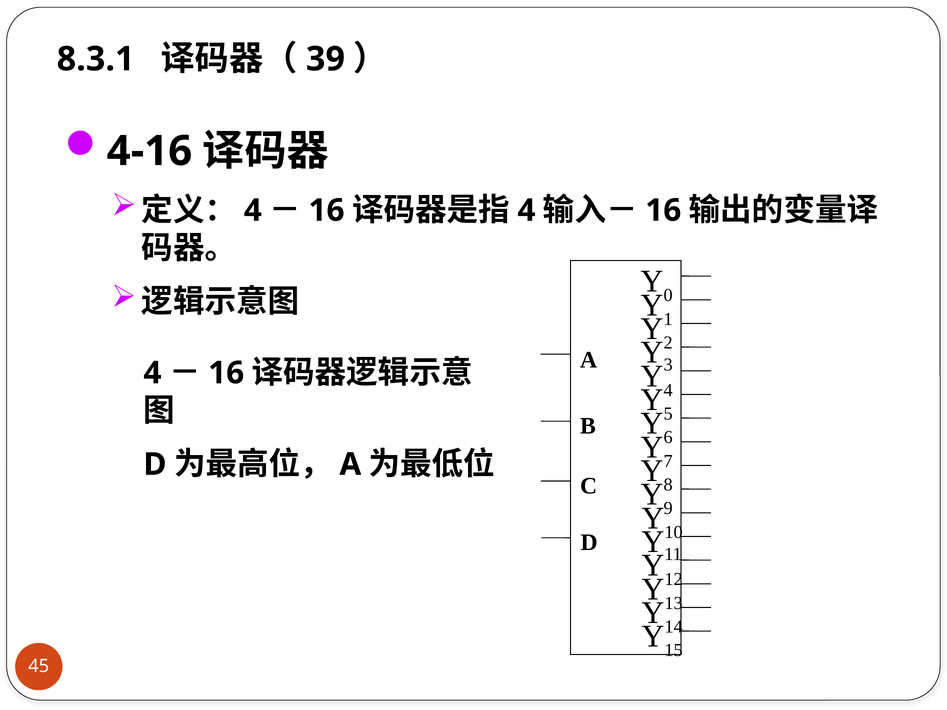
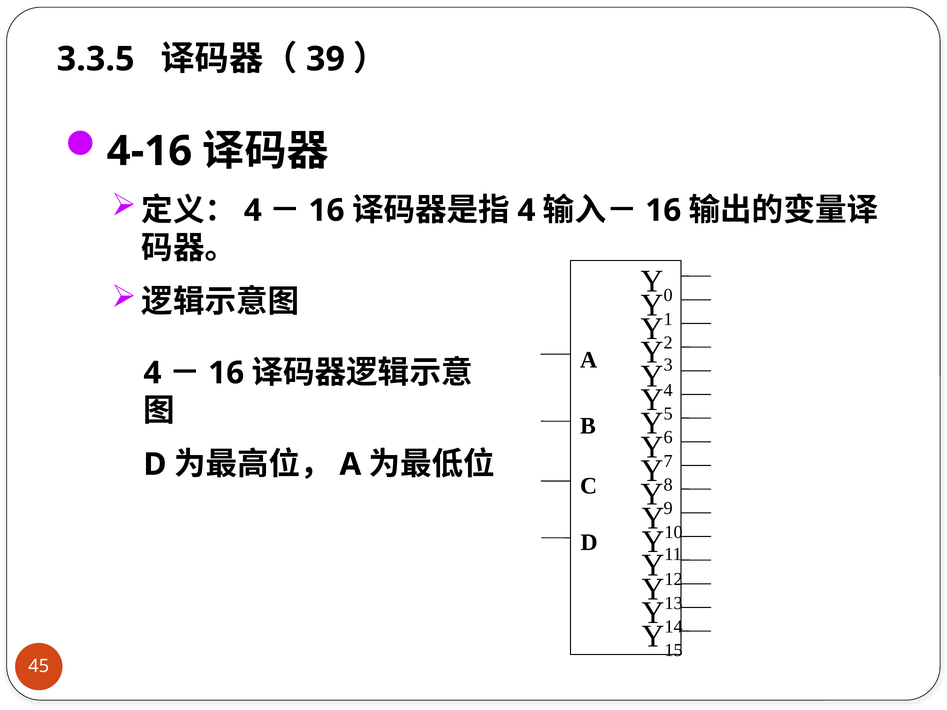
8.3.1: 8.3.1 -> 3.3.5
